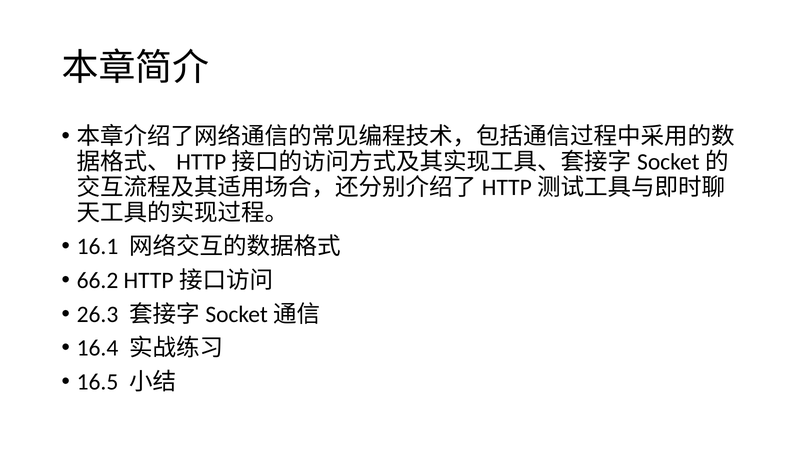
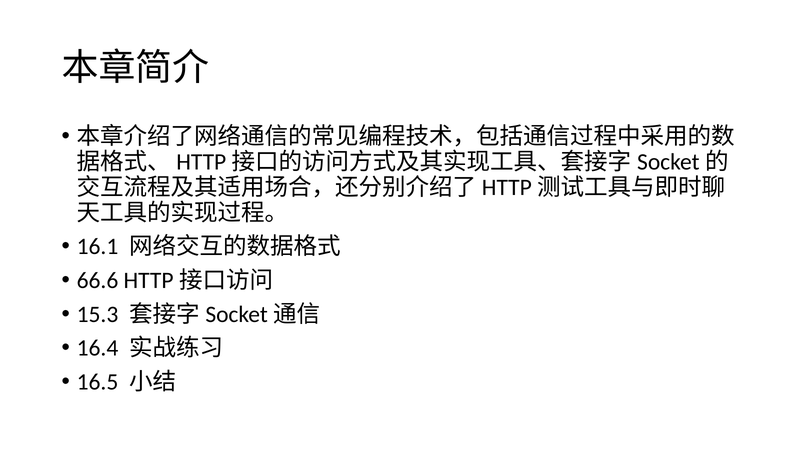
66.2: 66.2 -> 66.6
26.3: 26.3 -> 15.3
